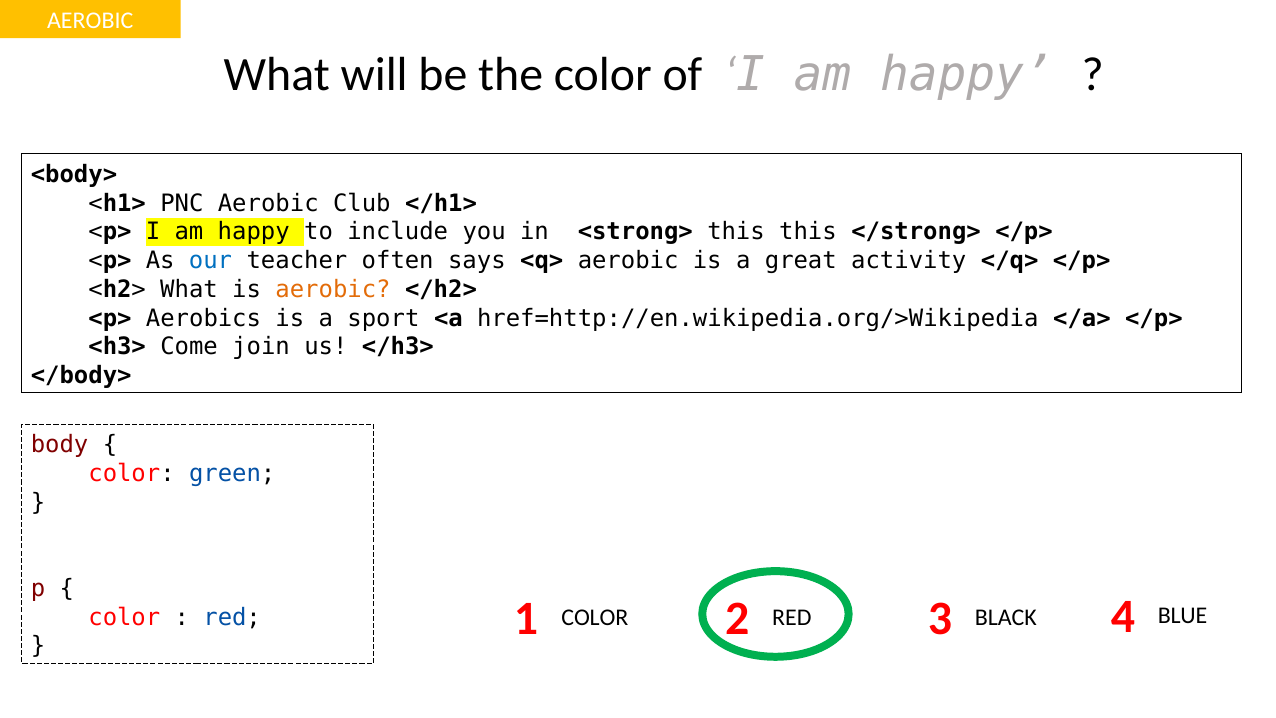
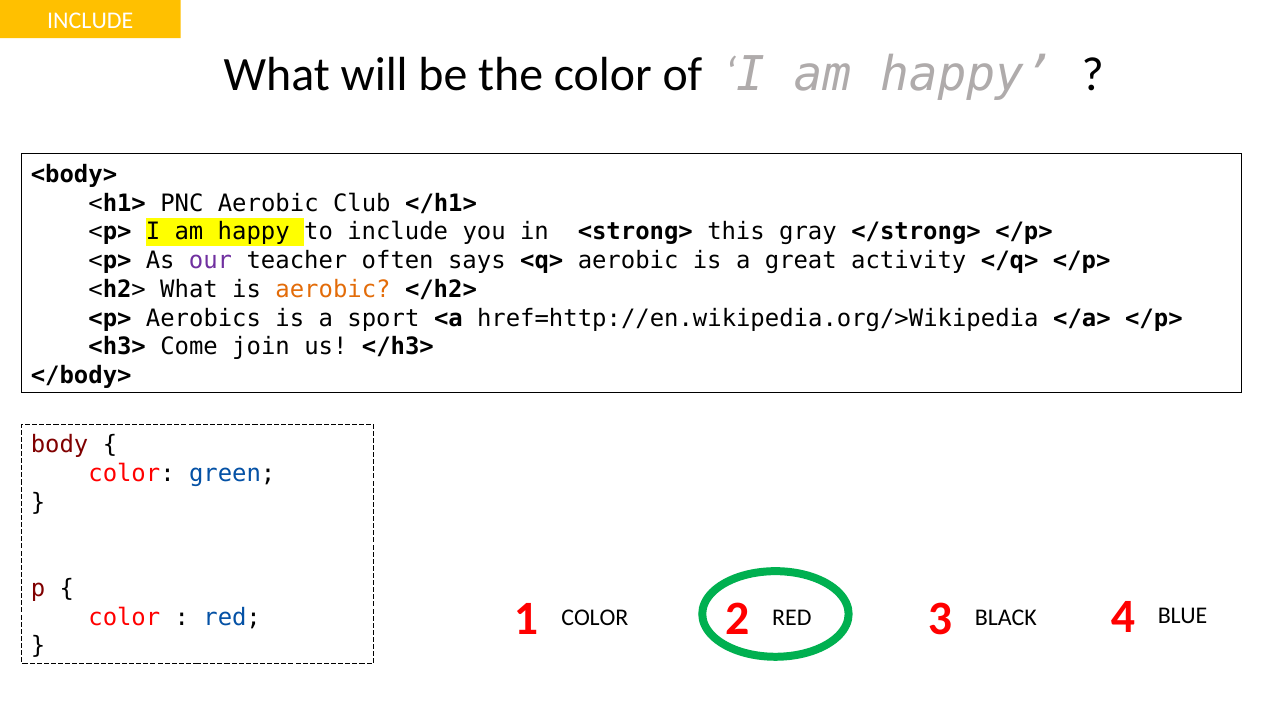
AEROBIC at (90, 21): AEROBIC -> INCLUDE
this this: this -> gray
our colour: blue -> purple
